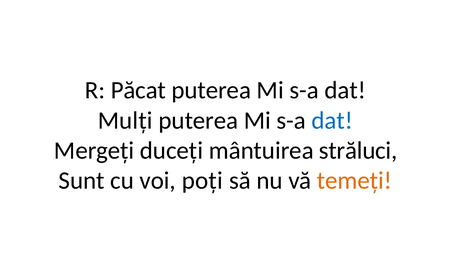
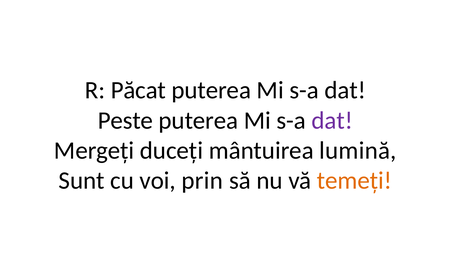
Mulți: Mulți -> Peste
dat at (332, 120) colour: blue -> purple
străluci: străluci -> lumină
poți: poți -> prin
